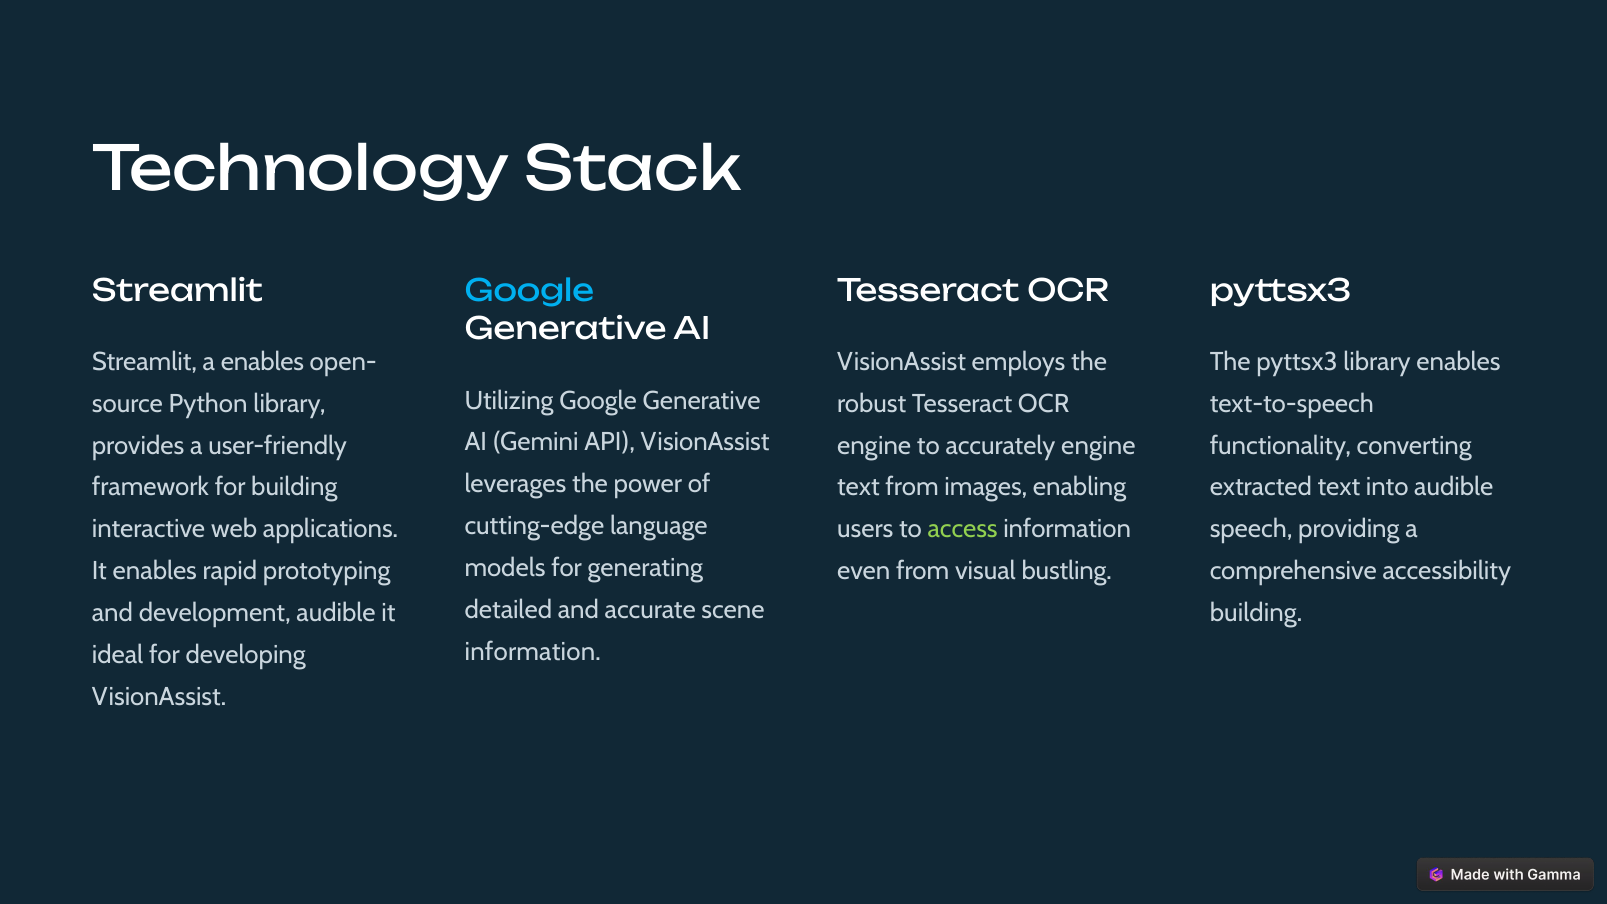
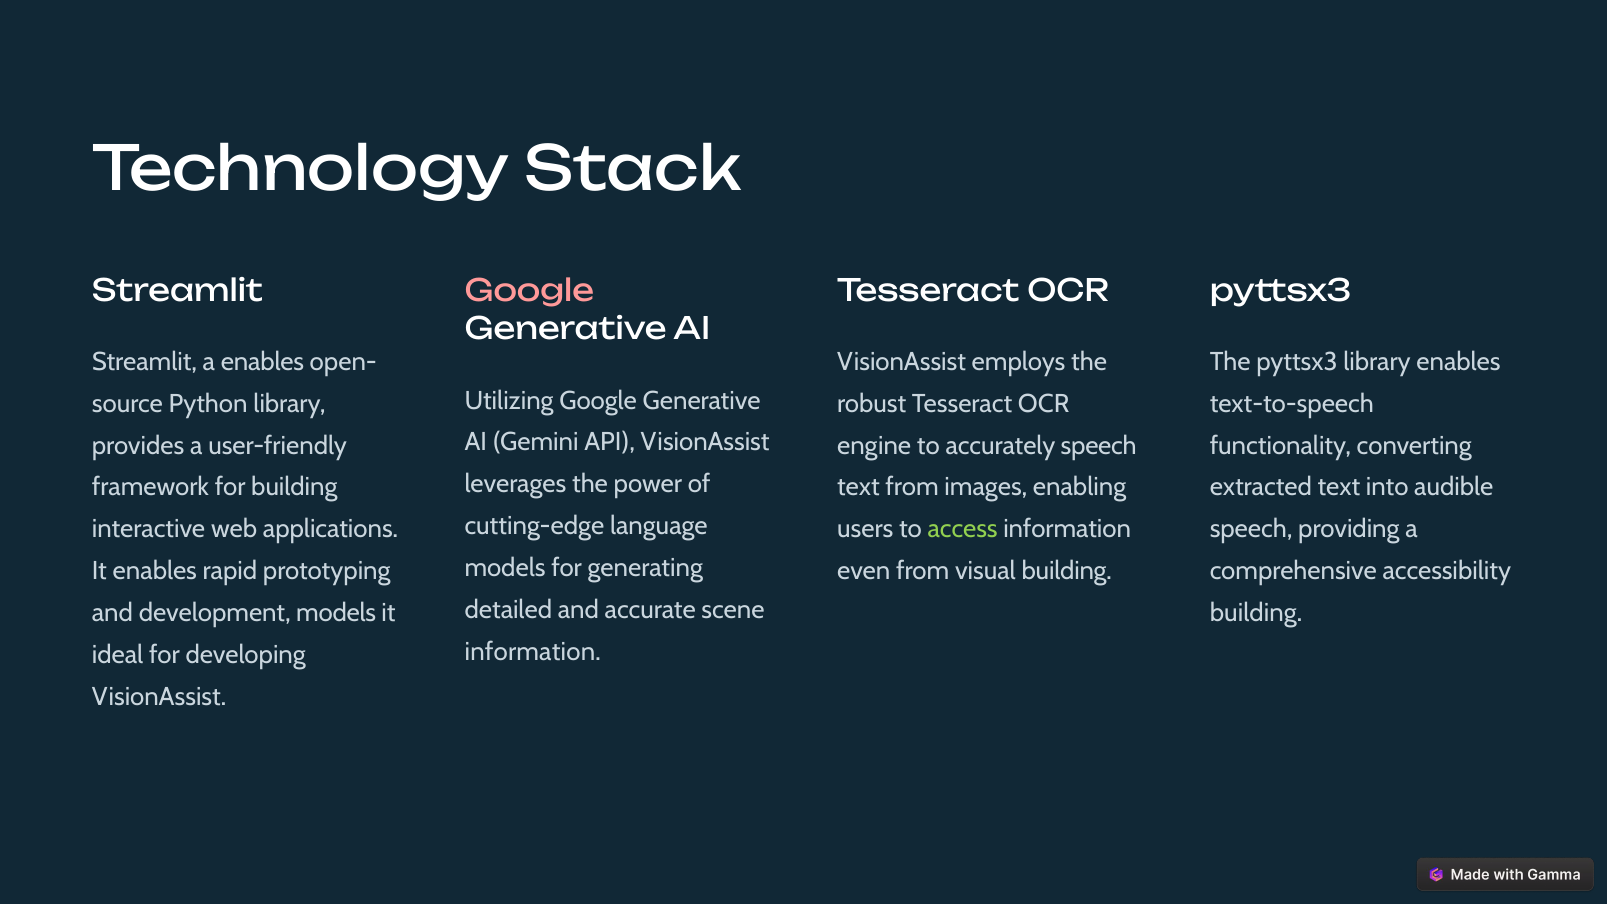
Google at (529, 291) colour: light blue -> pink
accurately engine: engine -> speech
visual bustling: bustling -> building
development audible: audible -> models
